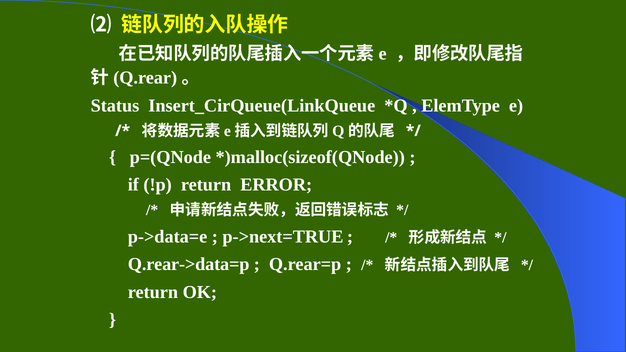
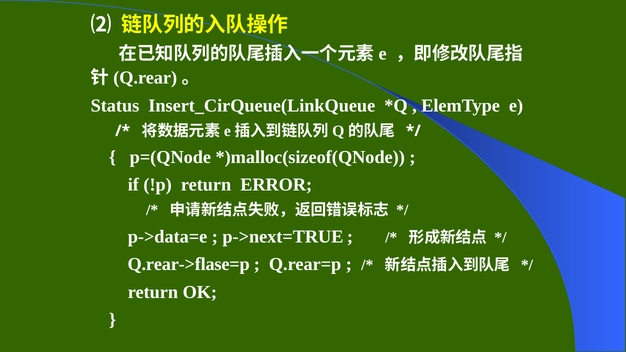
Q.rear->data=p: Q.rear->data=p -> Q.rear->flase=p
